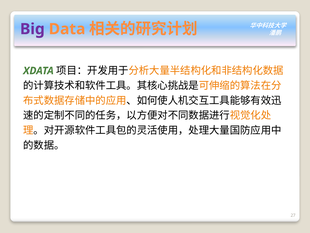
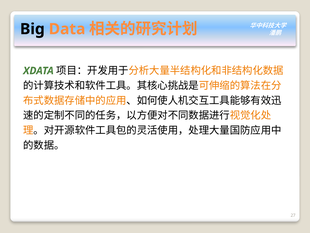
Big colour: purple -> black
